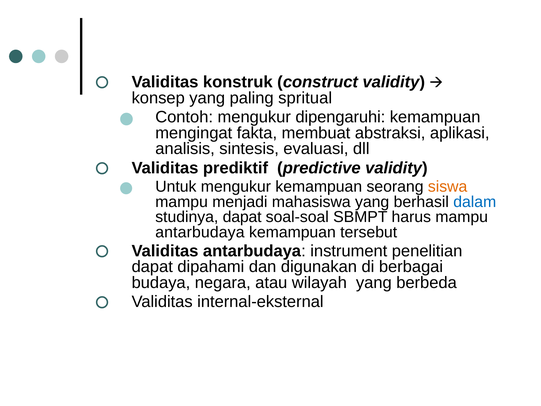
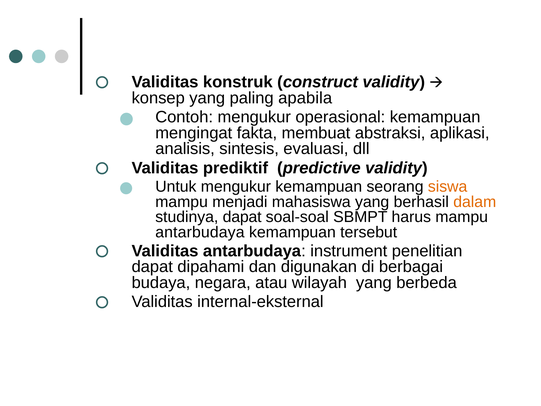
spritual: spritual -> apabila
dipengaruhi: dipengaruhi -> operasional
dalam colour: blue -> orange
